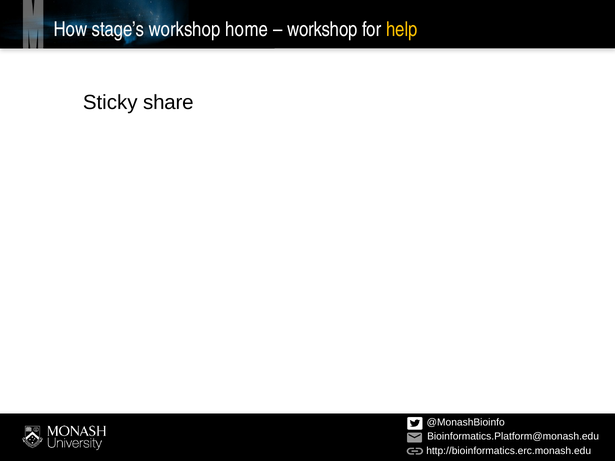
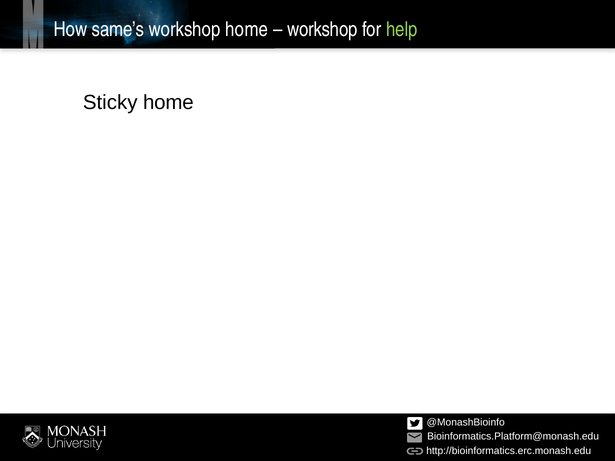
stage’s: stage’s -> same’s
help colour: yellow -> light green
Sticky share: share -> home
